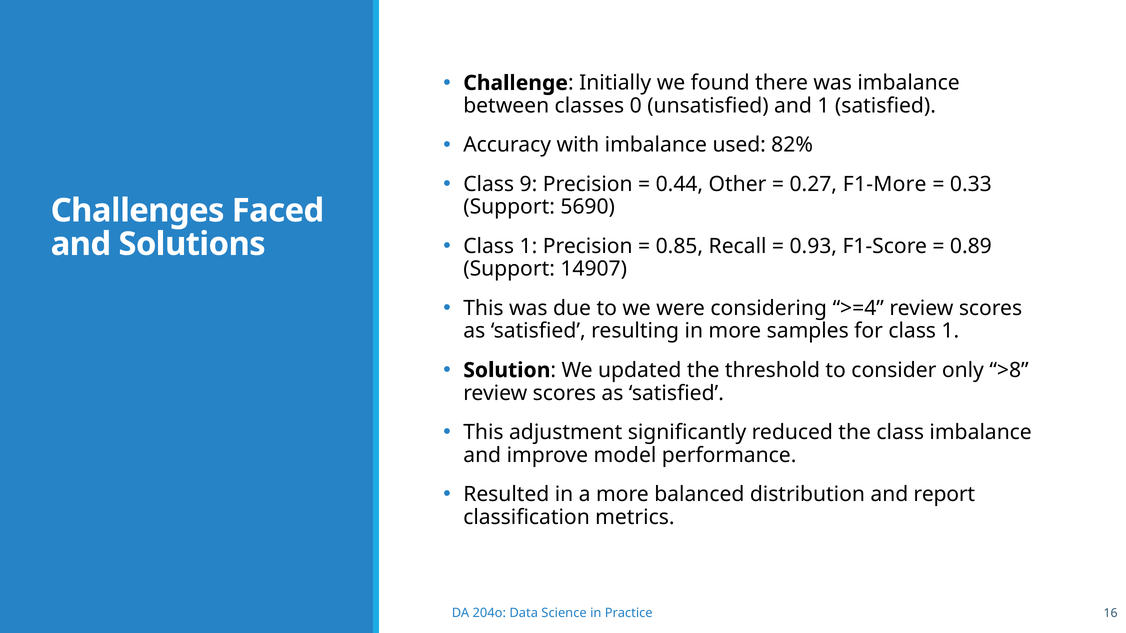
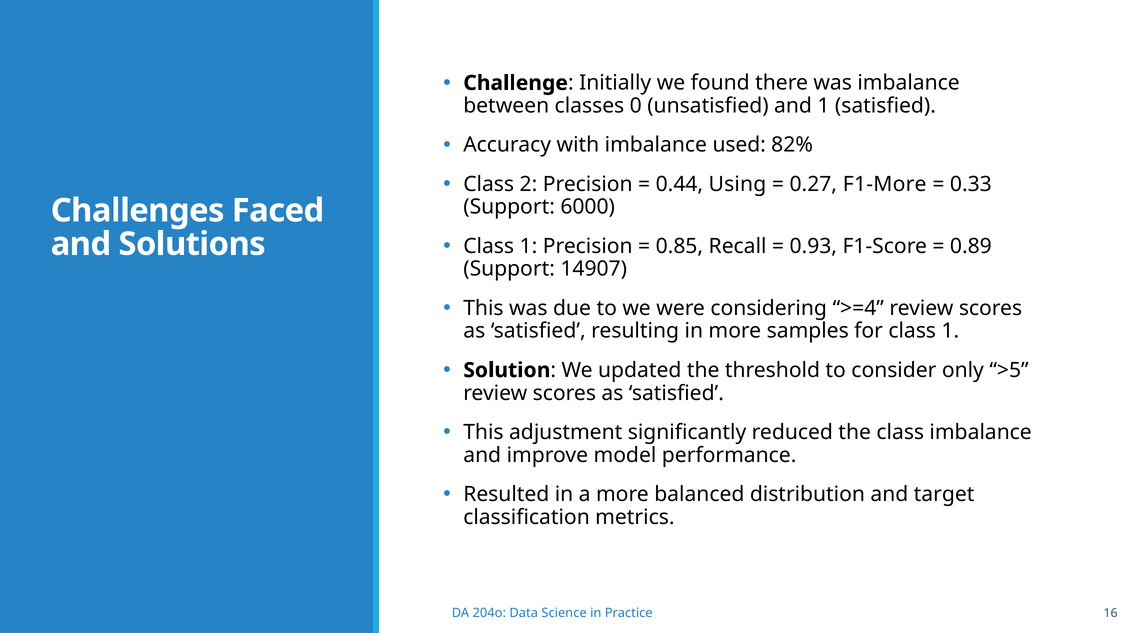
9: 9 -> 2
Other: Other -> Using
5690: 5690 -> 6000
>8: >8 -> >5
report: report -> target
